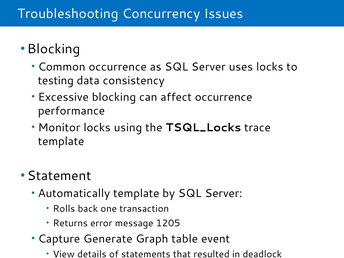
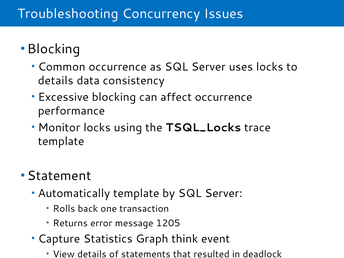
testing at (56, 80): testing -> details
Generate: Generate -> Statistics
table: table -> think
